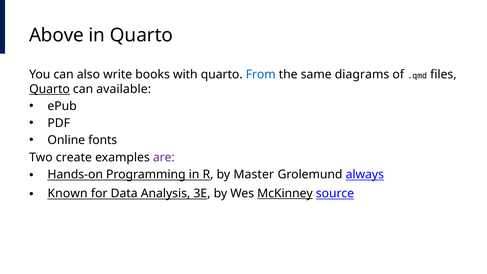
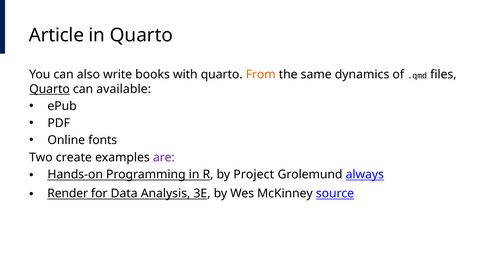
Above: Above -> Article
From colour: blue -> orange
diagrams: diagrams -> dynamics
Master: Master -> Project
Known: Known -> Render
McKinney underline: present -> none
